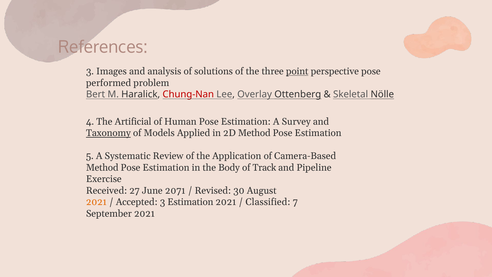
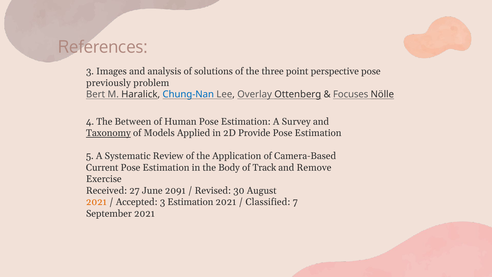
point underline: present -> none
performed: performed -> previously
Chung-Nan colour: red -> blue
Skeletal: Skeletal -> Focuses
Artificial: Artificial -> Between
2D Method: Method -> Provide
Method at (102, 167): Method -> Current
Pipeline: Pipeline -> Remove
2071: 2071 -> 2091
